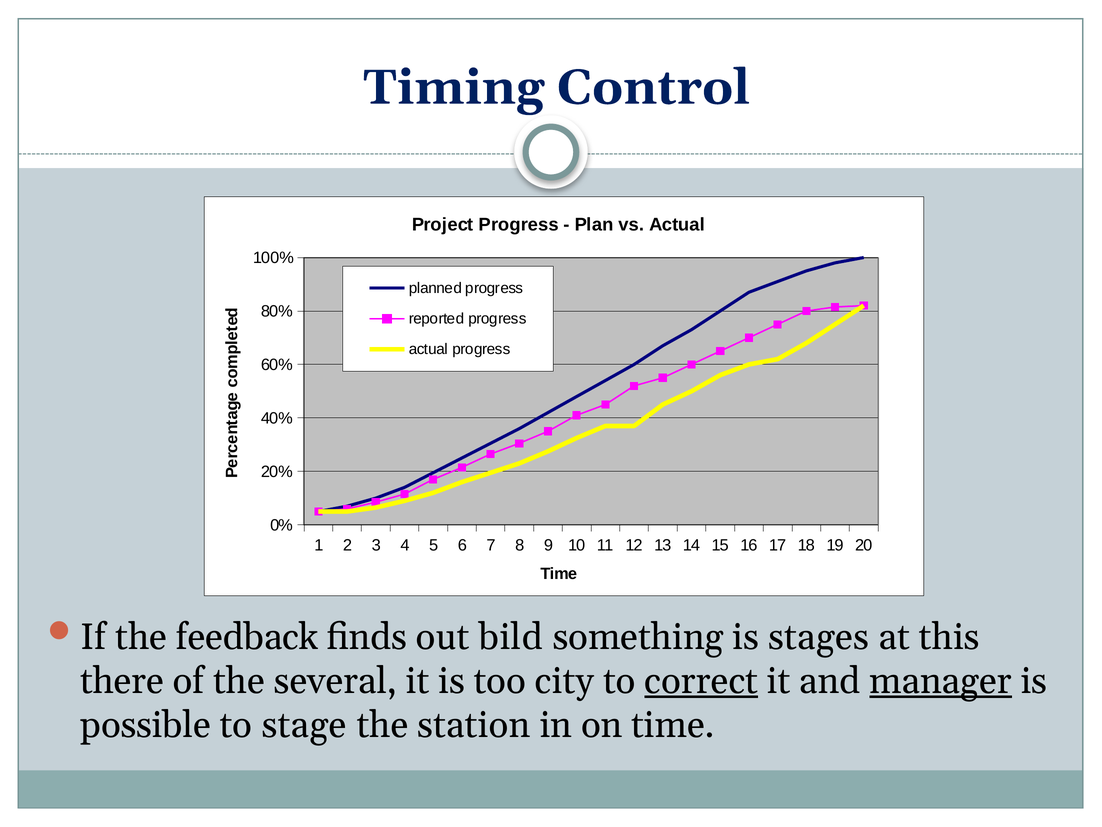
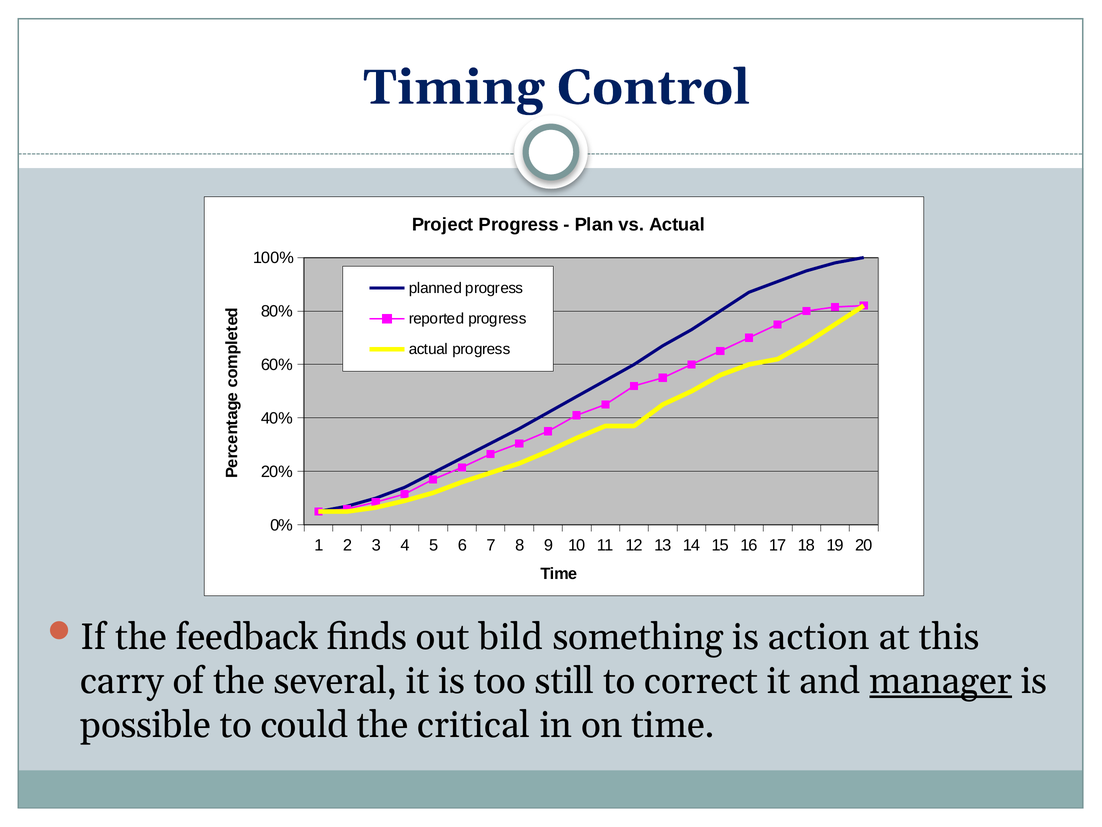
stages: stages -> action
there: there -> carry
city: city -> still
correct underline: present -> none
stage: stage -> could
station: station -> critical
